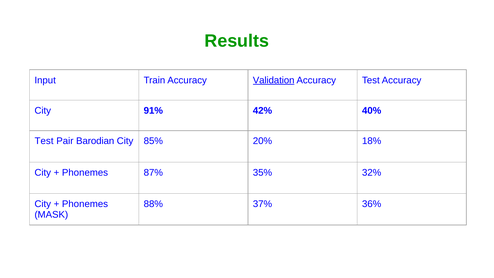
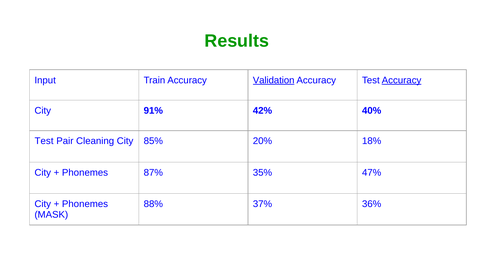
Accuracy at (402, 80) underline: none -> present
Barodian: Barodian -> Cleaning
32%: 32% -> 47%
